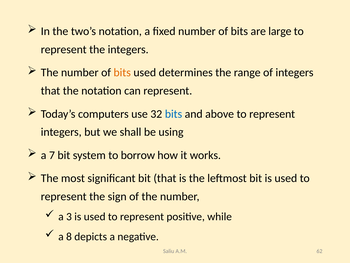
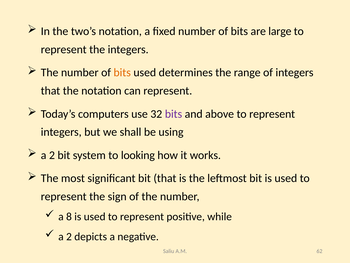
bits at (174, 114) colour: blue -> purple
7 at (52, 155): 7 -> 2
borrow: borrow -> looking
3: 3 -> 8
8 at (69, 236): 8 -> 2
